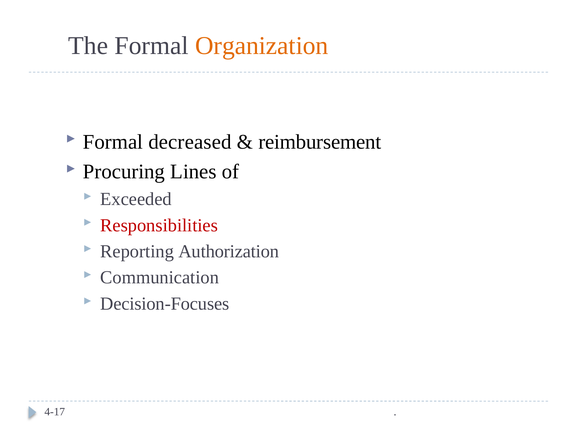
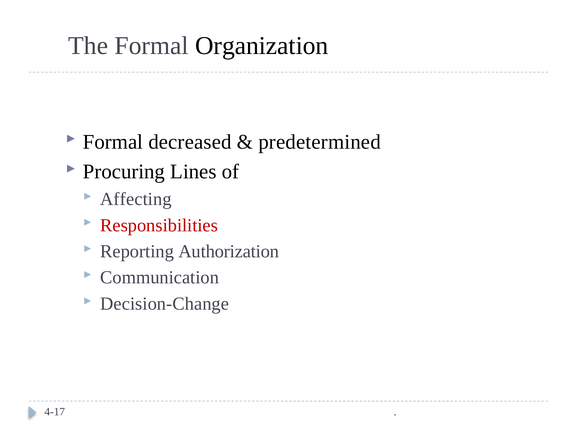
Organization colour: orange -> black
reimbursement: reimbursement -> predetermined
Exceeded: Exceeded -> Affecting
Decision-Focuses: Decision-Focuses -> Decision-Change
